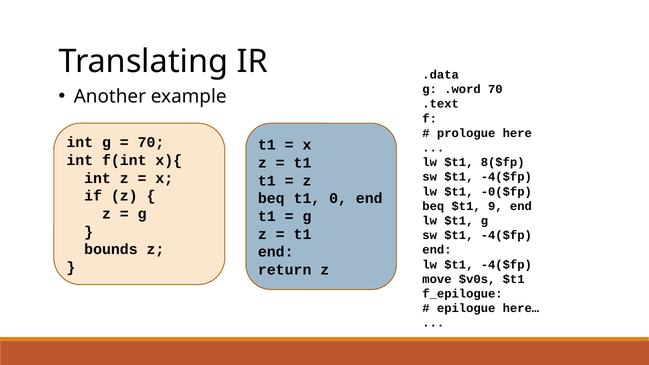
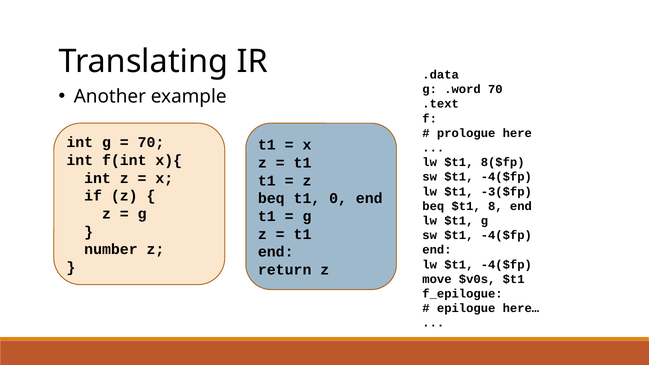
-0($fp: -0($fp -> -3($fp
9: 9 -> 8
bounds: bounds -> number
